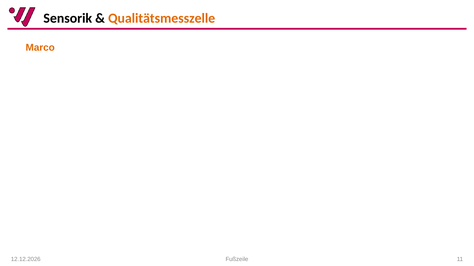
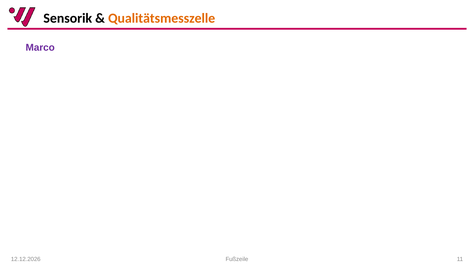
Marco colour: orange -> purple
